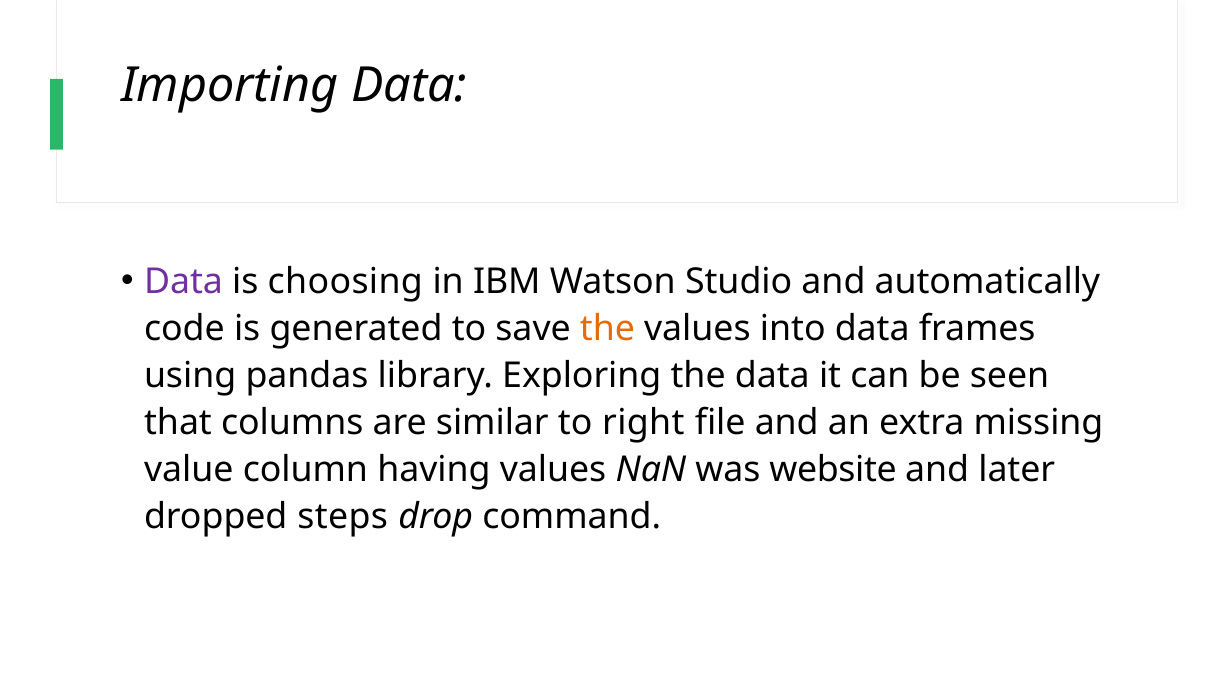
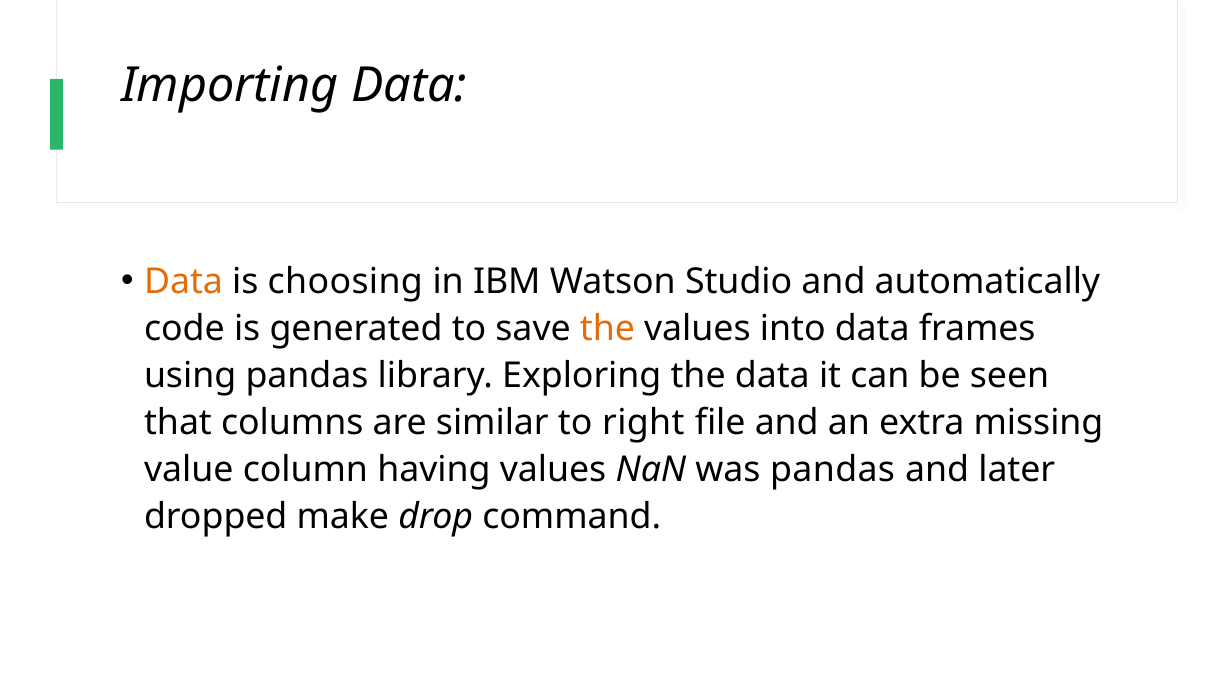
Data at (184, 282) colour: purple -> orange
was website: website -> pandas
steps: steps -> make
